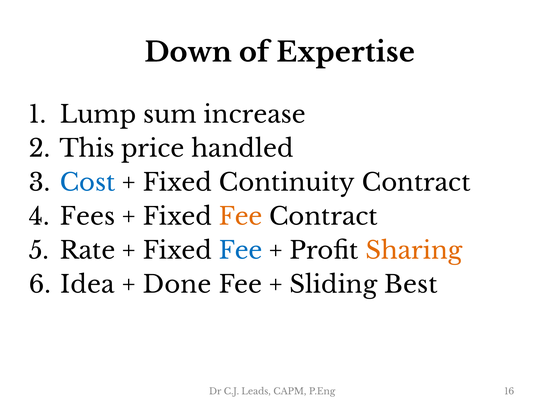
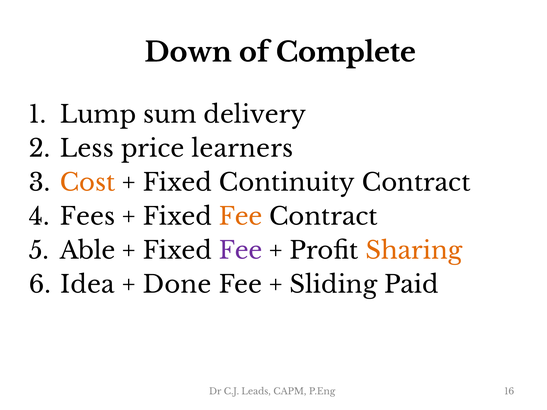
Expertise: Expertise -> Complete
increase: increase -> delivery
This: This -> Less
handled: handled -> learners
Cost colour: blue -> orange
Rate: Rate -> Able
Fee at (241, 251) colour: blue -> purple
Best: Best -> Paid
